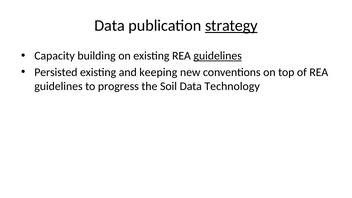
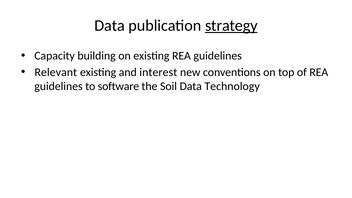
guidelines at (218, 56) underline: present -> none
Persisted: Persisted -> Relevant
keeping: keeping -> interest
progress: progress -> software
